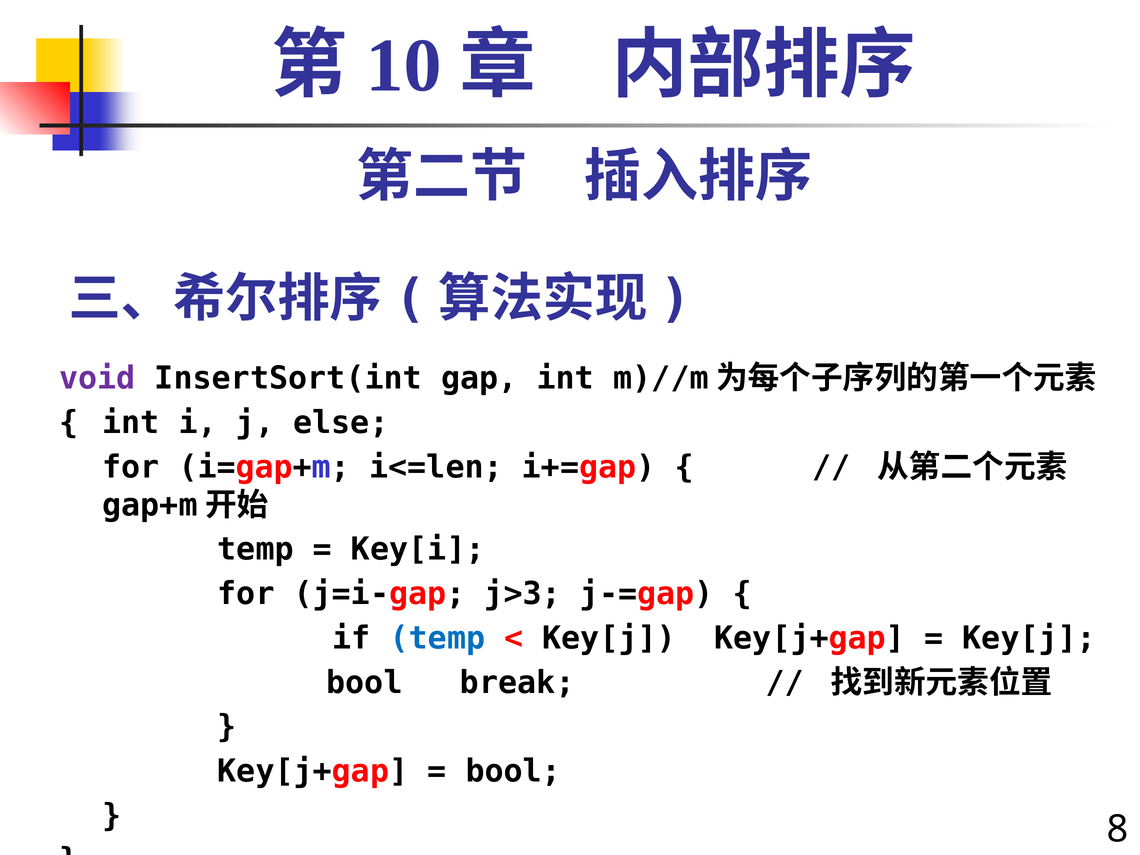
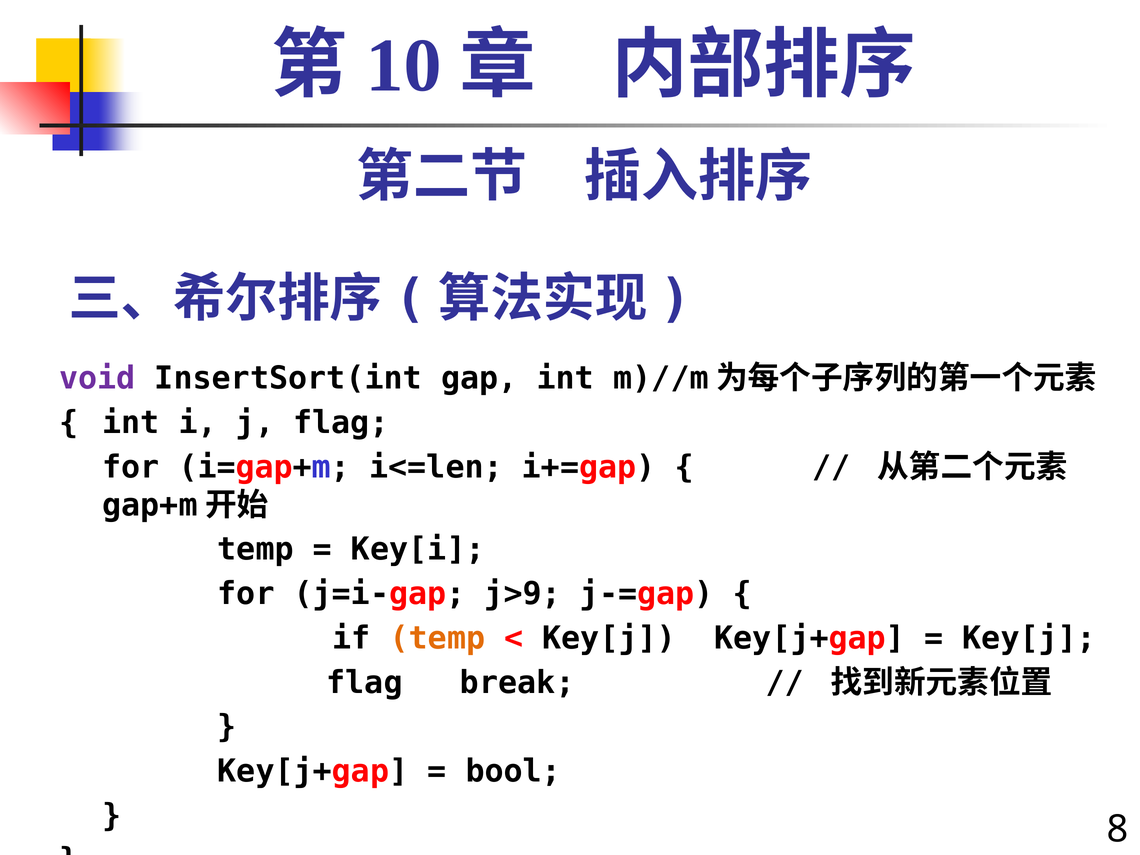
j else: else -> flag
j>3: j>3 -> j>9
temp at (437, 638) colour: blue -> orange
bool at (364, 683): bool -> flag
